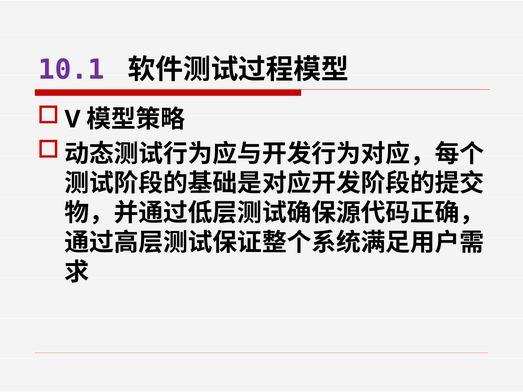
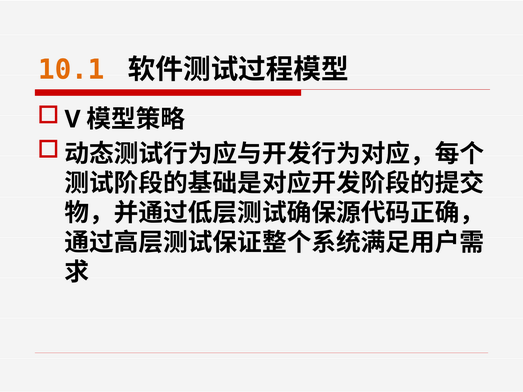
10.1 colour: purple -> orange
